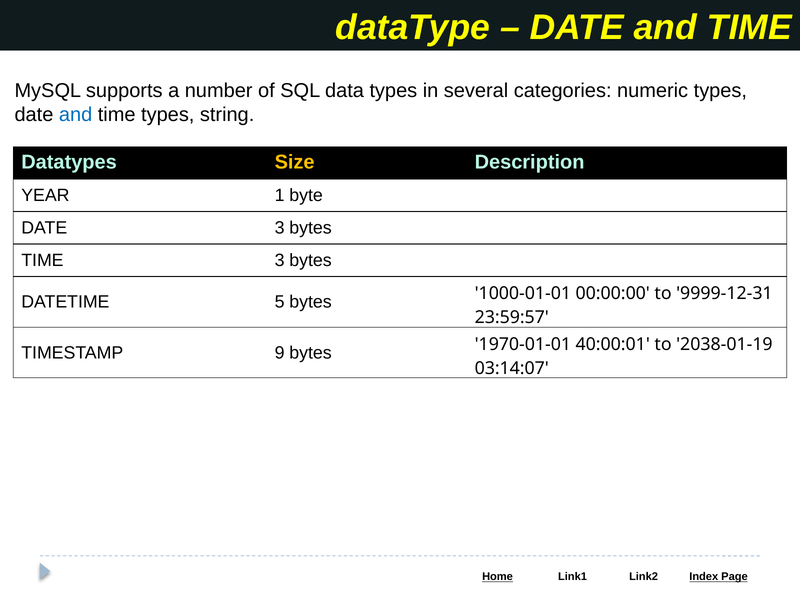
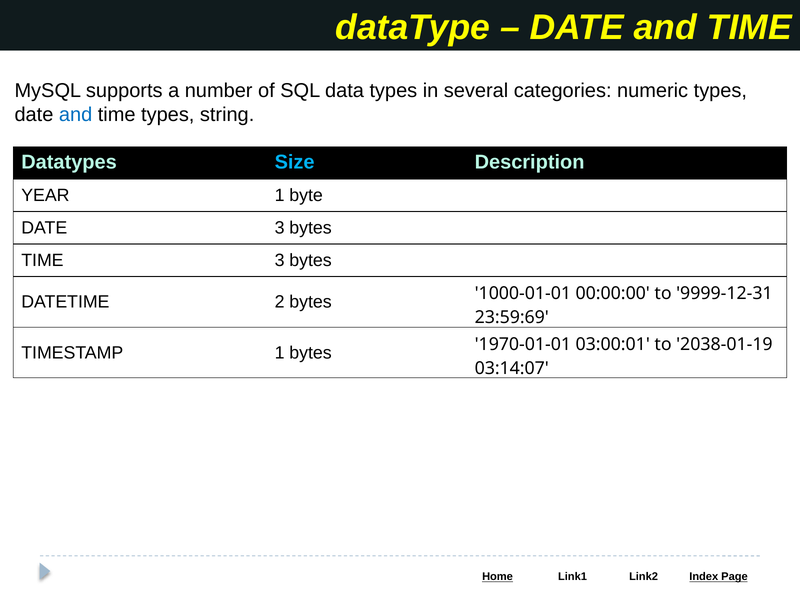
Size colour: yellow -> light blue
5: 5 -> 2
23:59:57: 23:59:57 -> 23:59:69
TIMESTAMP 9: 9 -> 1
40:00:01: 40:00:01 -> 03:00:01
